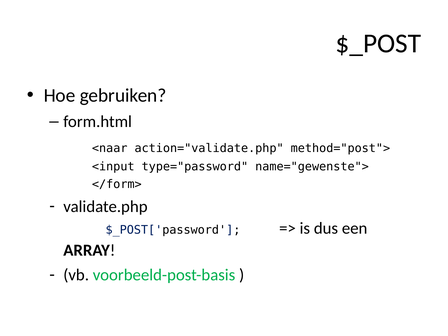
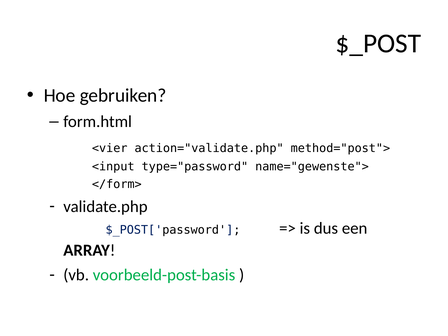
<naar: <naar -> <vier
